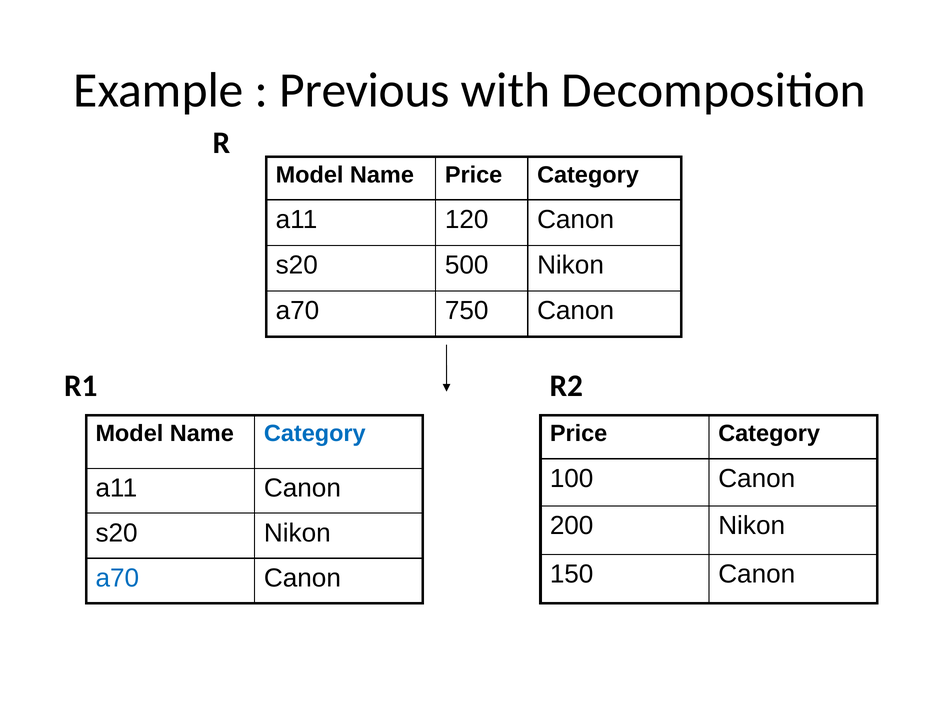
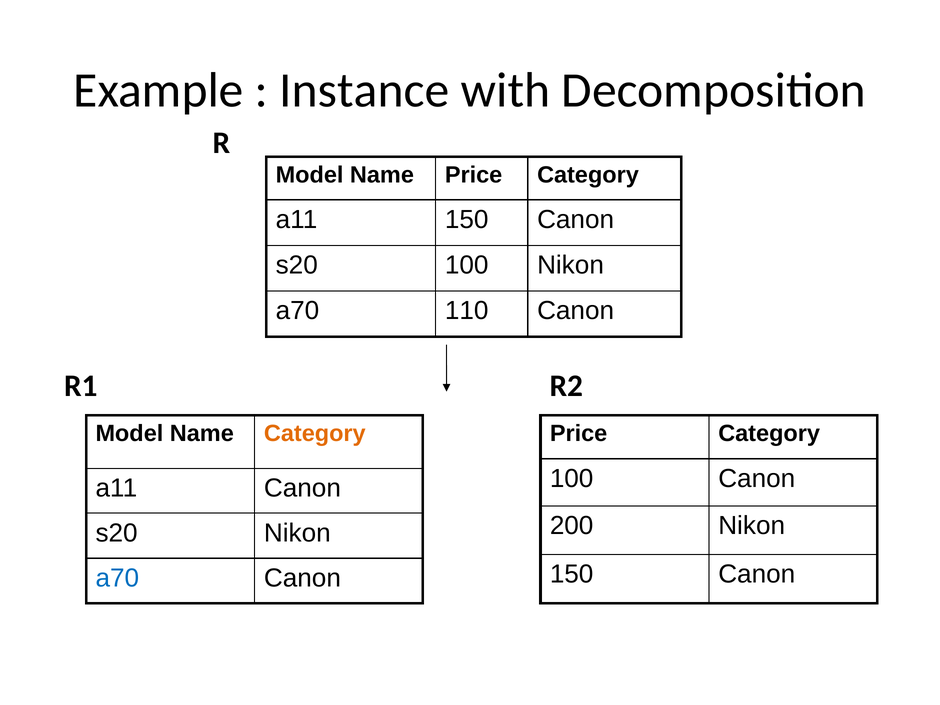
Previous: Previous -> Instance
a11 120: 120 -> 150
s20 500: 500 -> 100
750: 750 -> 110
Category at (315, 433) colour: blue -> orange
